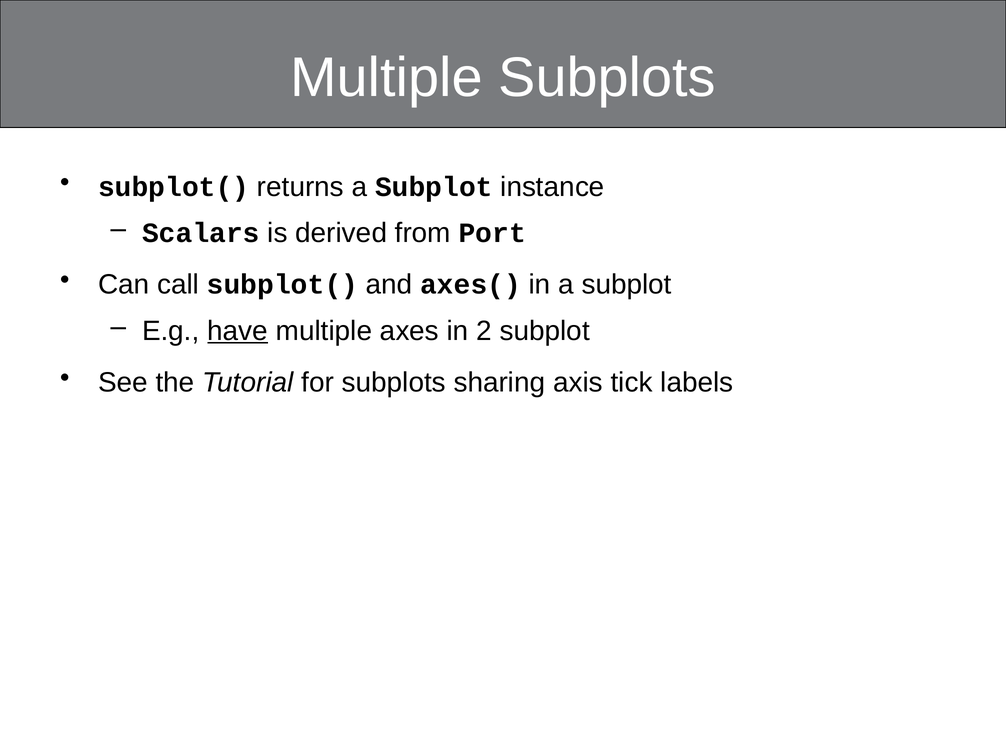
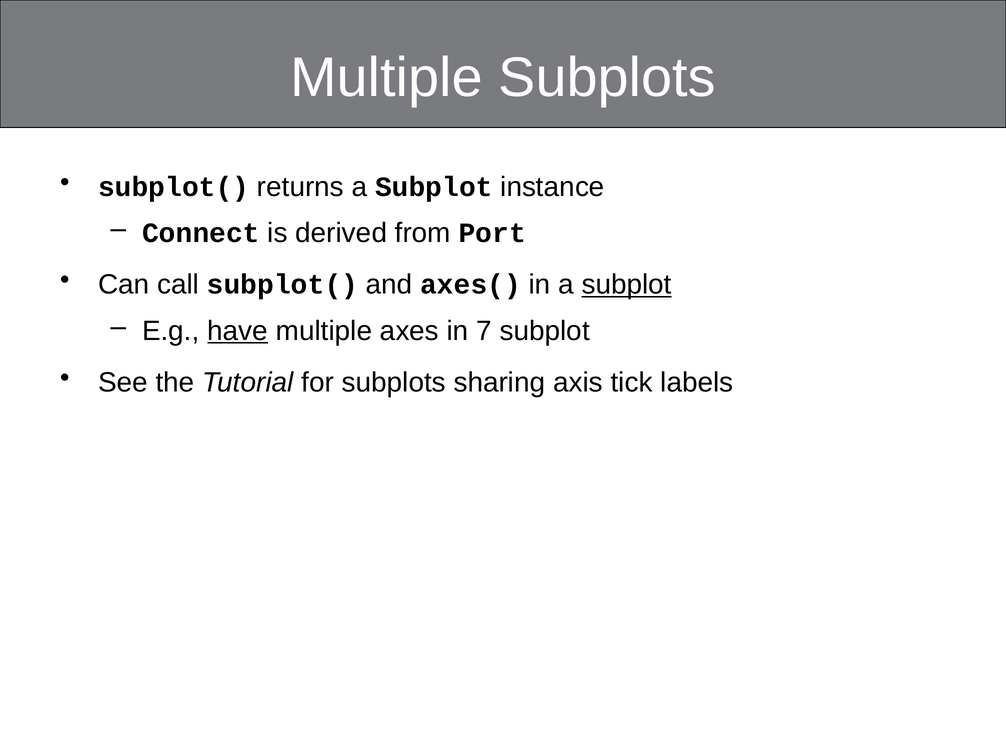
Scalars: Scalars -> Connect
subplot at (627, 285) underline: none -> present
2: 2 -> 7
